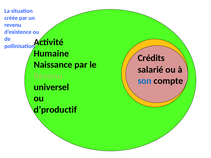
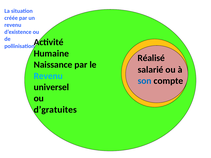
Crédits: Crédits -> Réalisé
Revenu at (48, 76) colour: light green -> light blue
d’productif: d’productif -> d’gratuites
